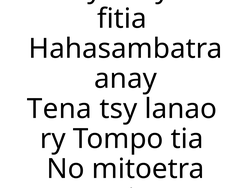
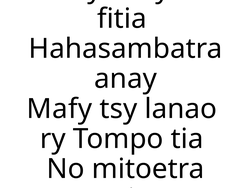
Tena: Tena -> Mafy
